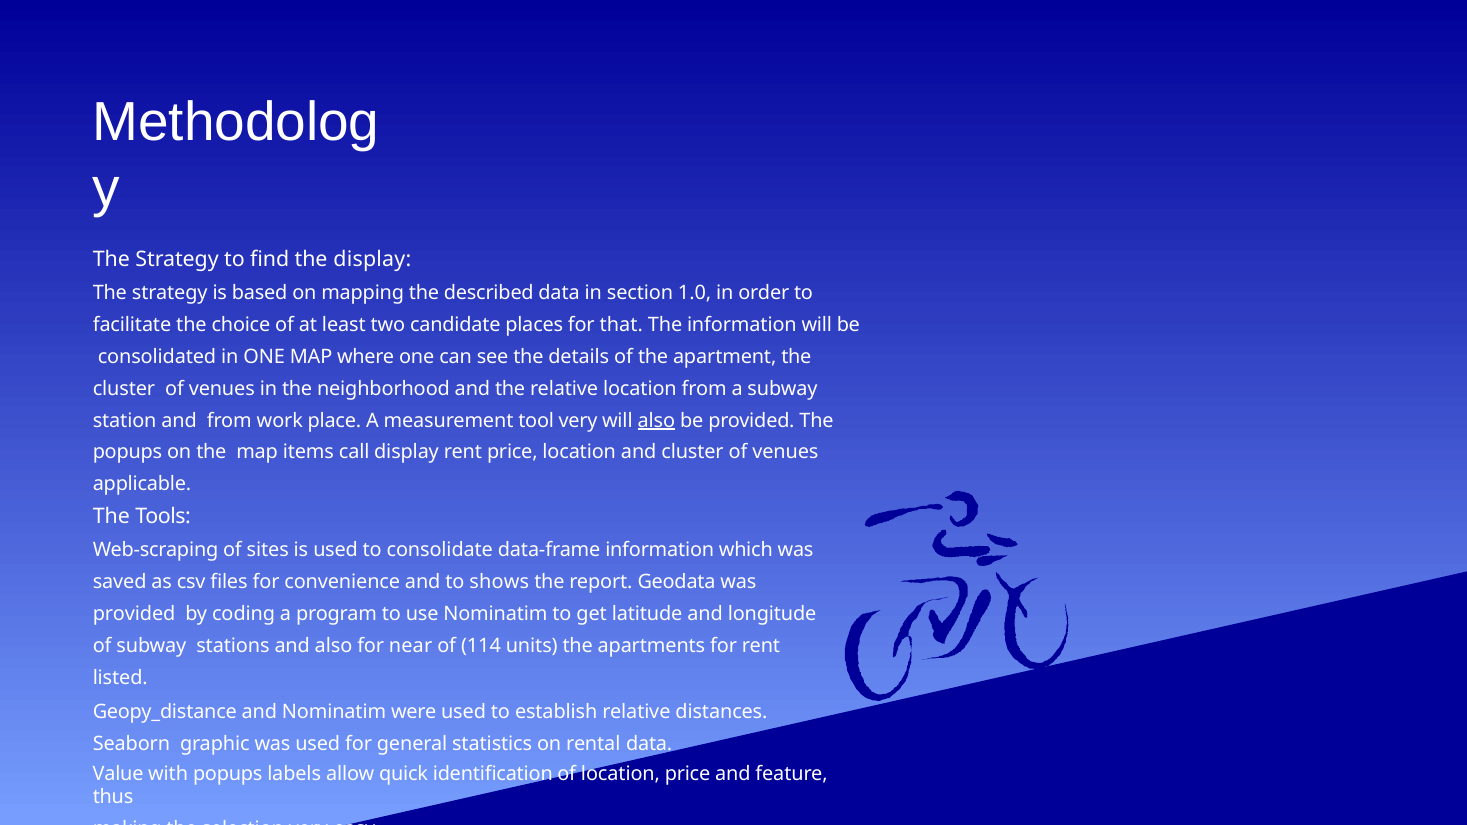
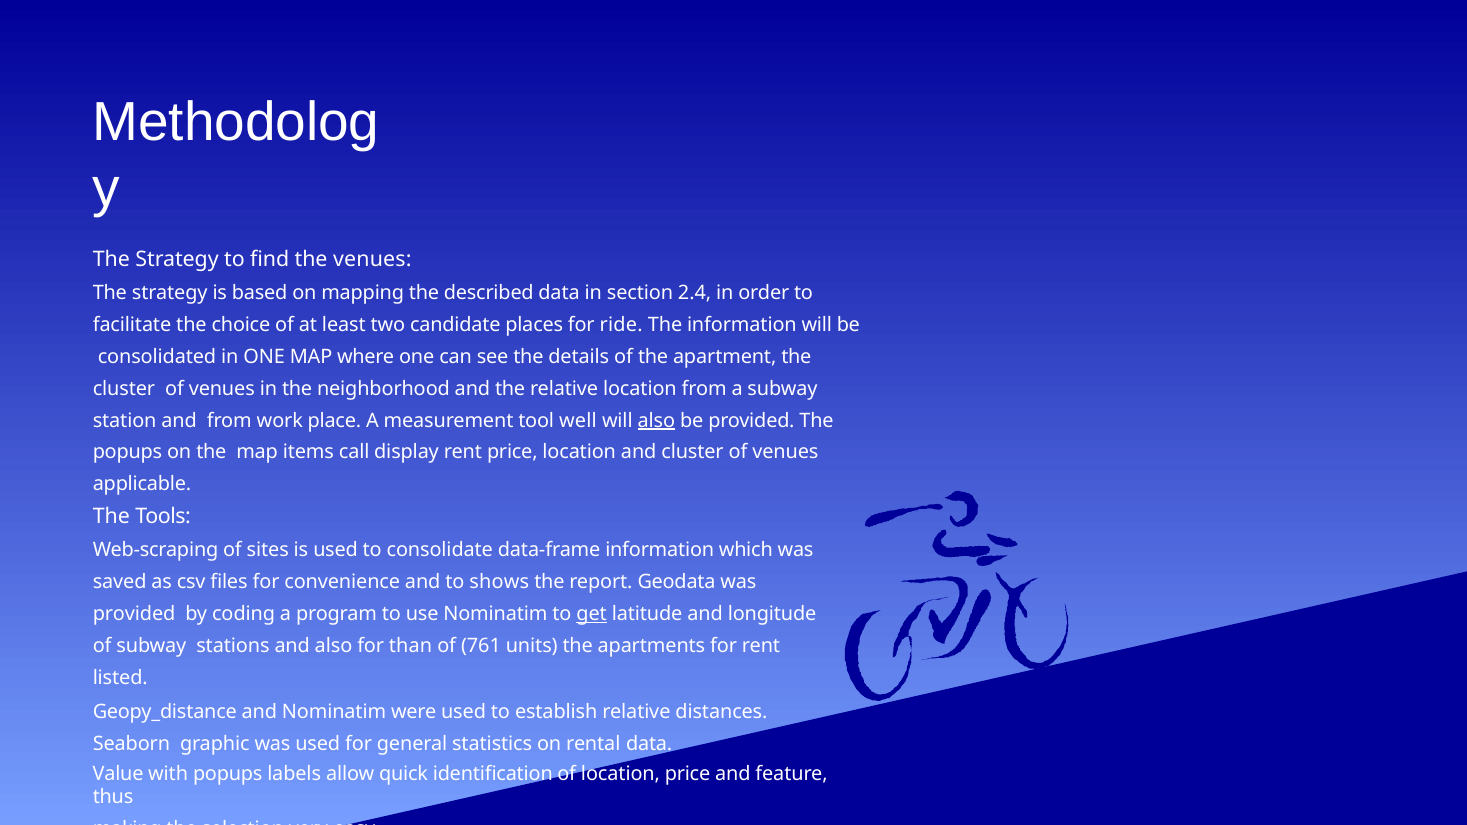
the display: display -> venues
1.0: 1.0 -> 2.4
that: that -> ride
tool very: very -> well
get underline: none -> present
near: near -> than
114: 114 -> 761
